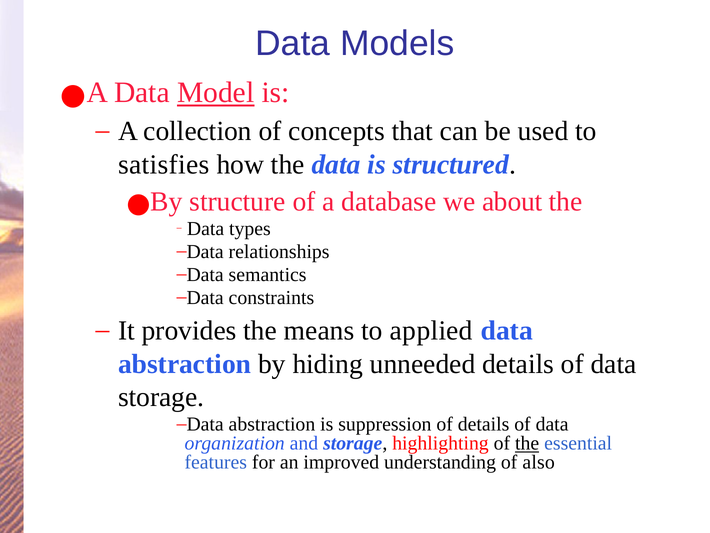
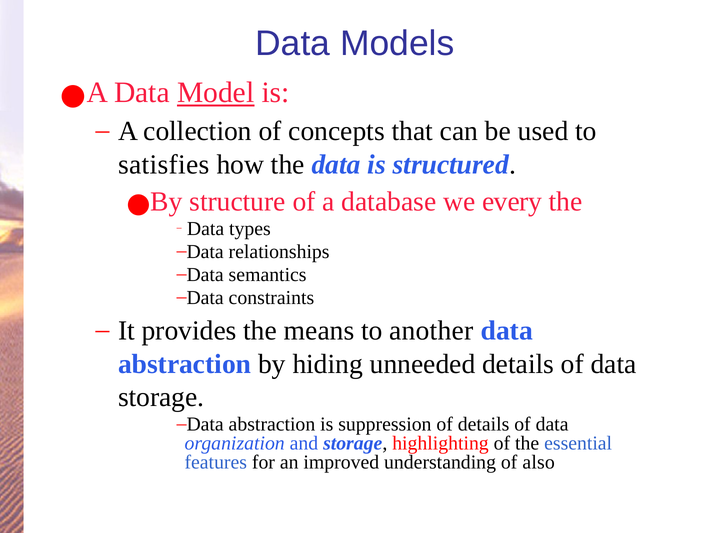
about: about -> every
applied: applied -> another
the at (527, 443) underline: present -> none
